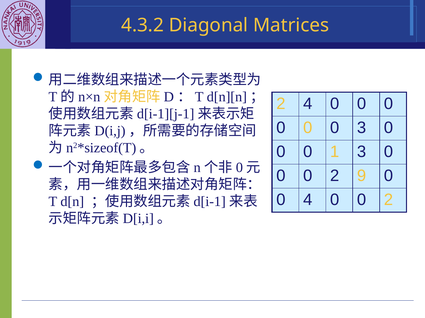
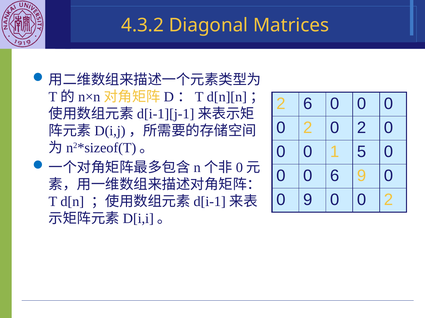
2 4: 4 -> 6
0 at (308, 128): 0 -> 2
3 at (362, 128): 3 -> 2
1 3: 3 -> 5
2 at (335, 176): 2 -> 6
0 4: 4 -> 9
